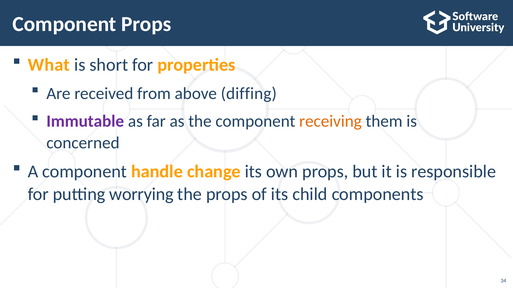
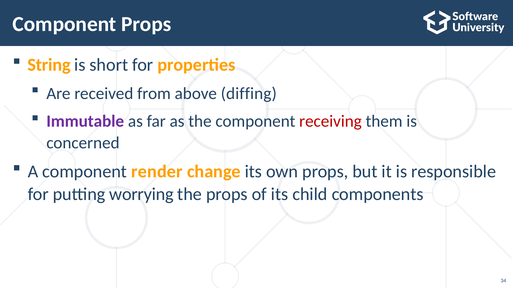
What: What -> String
receiving colour: orange -> red
handle: handle -> render
